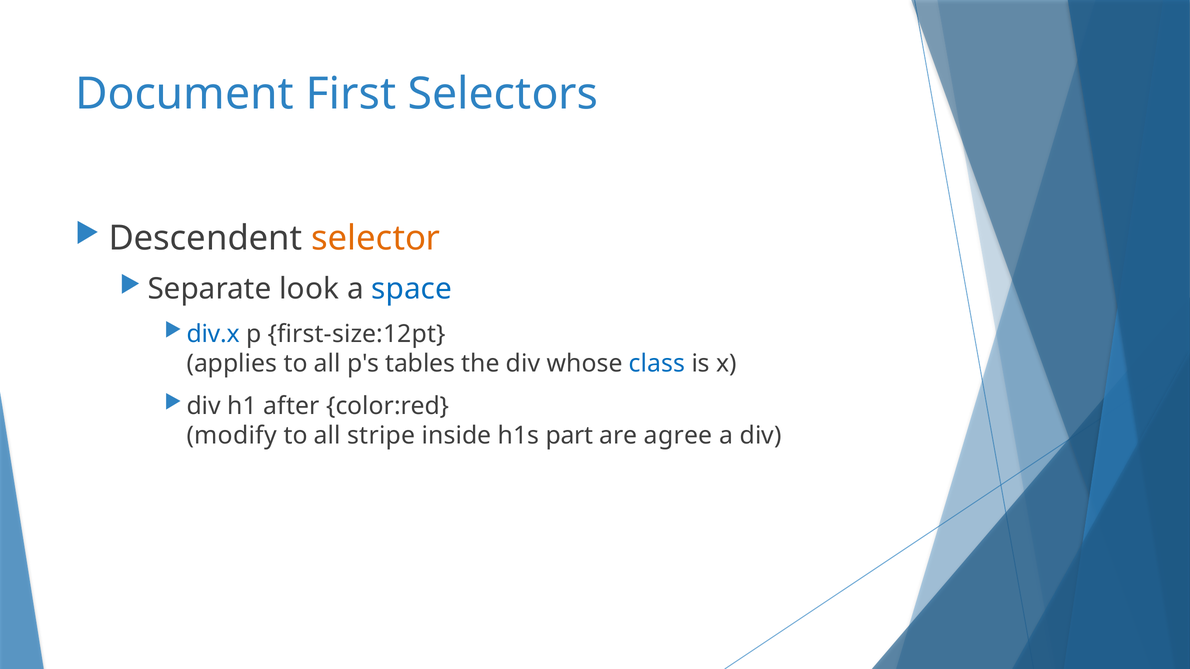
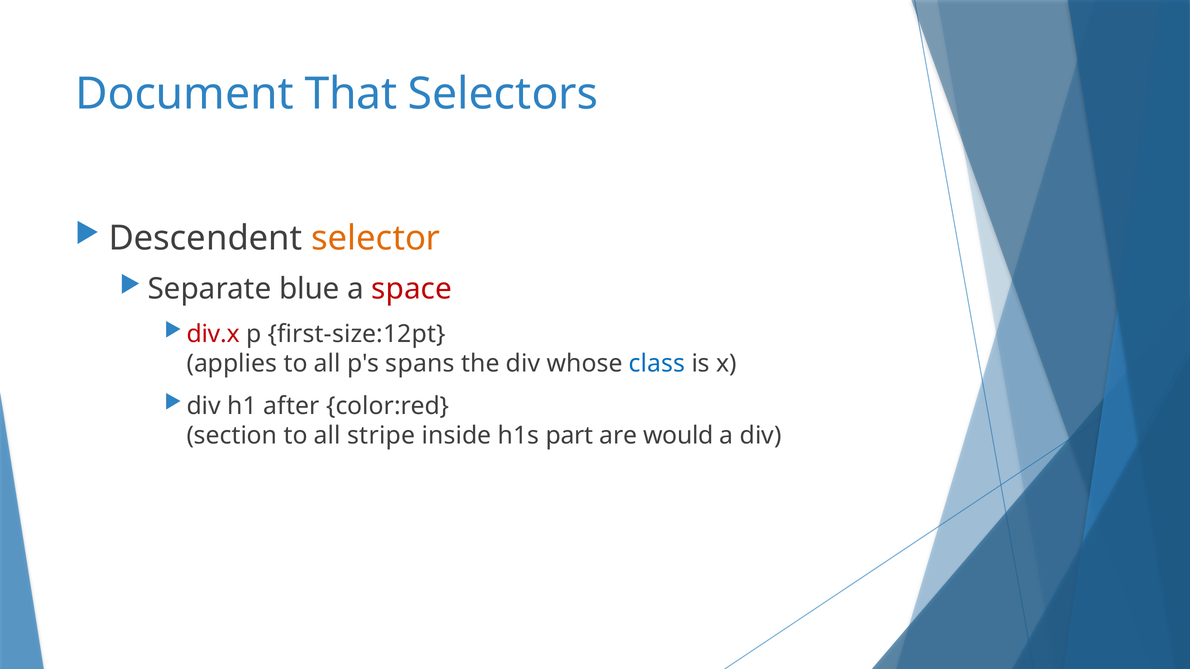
First: First -> That
look: look -> blue
space colour: blue -> red
div.x colour: blue -> red
tables: tables -> spans
modify: modify -> section
agree: agree -> would
